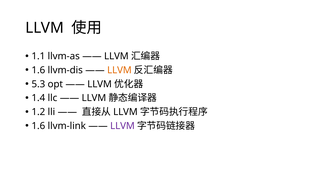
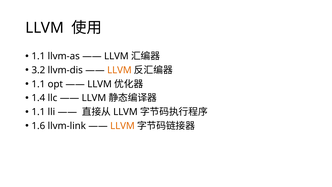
1.6 at (38, 70): 1.6 -> 3.2
5.3 at (38, 84): 5.3 -> 1.1
1.2 at (38, 112): 1.2 -> 1.1
LLVM at (122, 126) colour: purple -> orange
